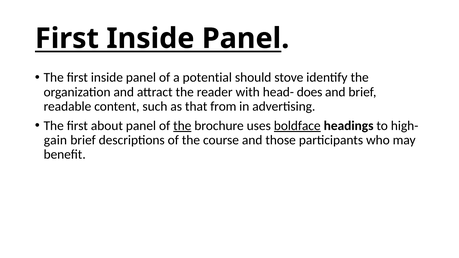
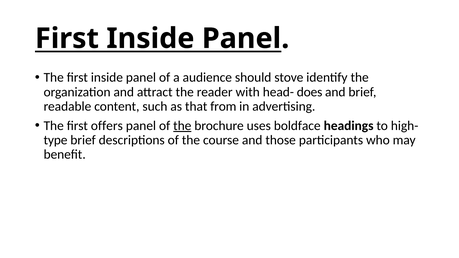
potential: potential -> audience
about: about -> offers
boldface underline: present -> none
gain: gain -> type
